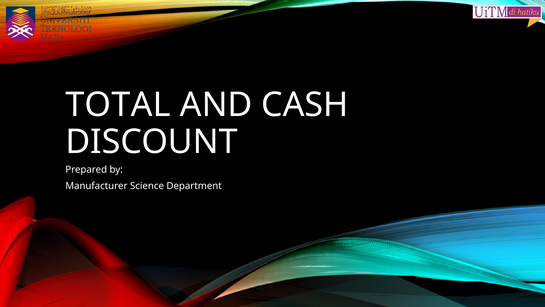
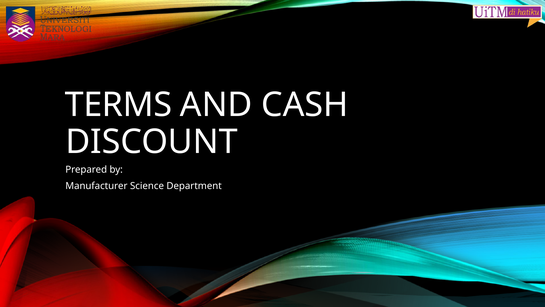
TOTAL: TOTAL -> TERMS
